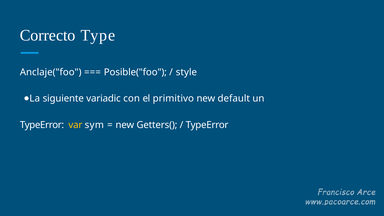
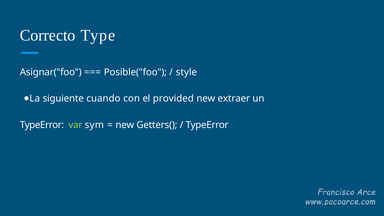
Anclaje("foo: Anclaje("foo -> Asignar("foo
variadic: variadic -> cuando
primitivo: primitivo -> provided
default: default -> extraer
var colour: yellow -> light green
